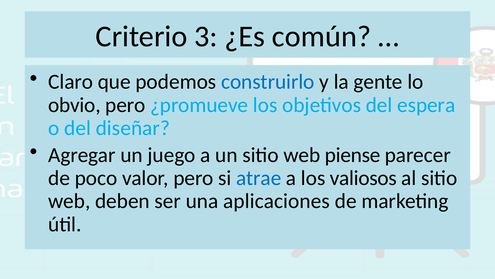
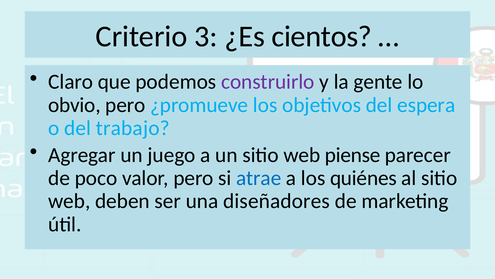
común: común -> cientos
construirlo colour: blue -> purple
diseñar: diseñar -> trabajo
valiosos: valiosos -> quiénes
aplicaciones: aplicaciones -> diseñadores
